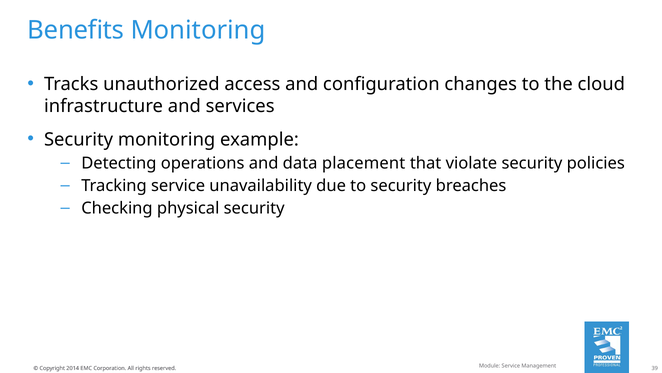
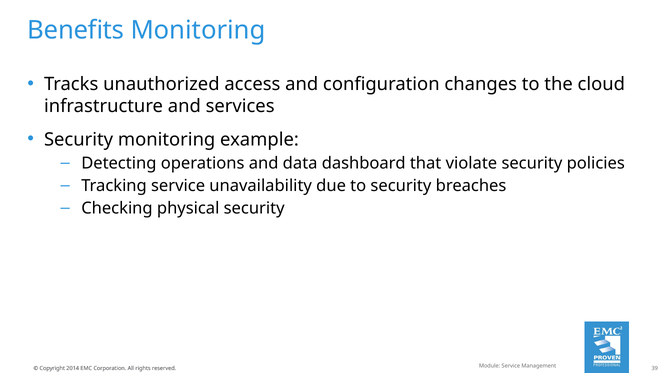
placement: placement -> dashboard
